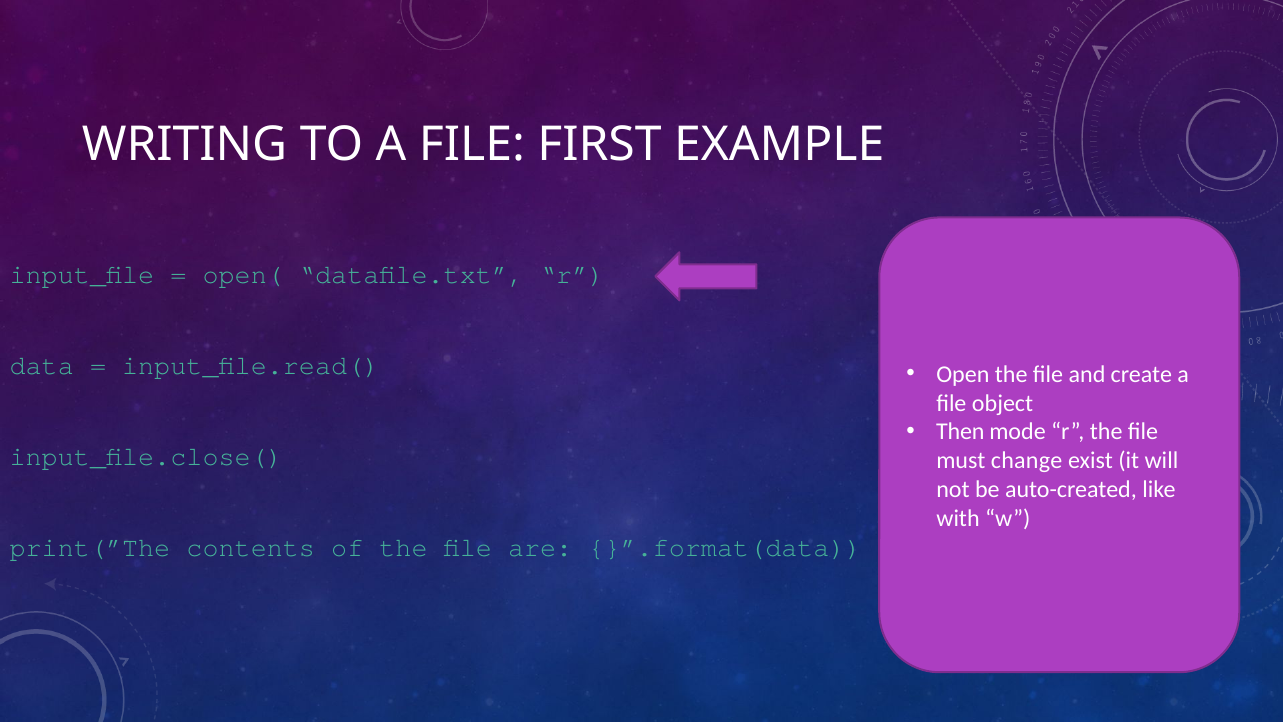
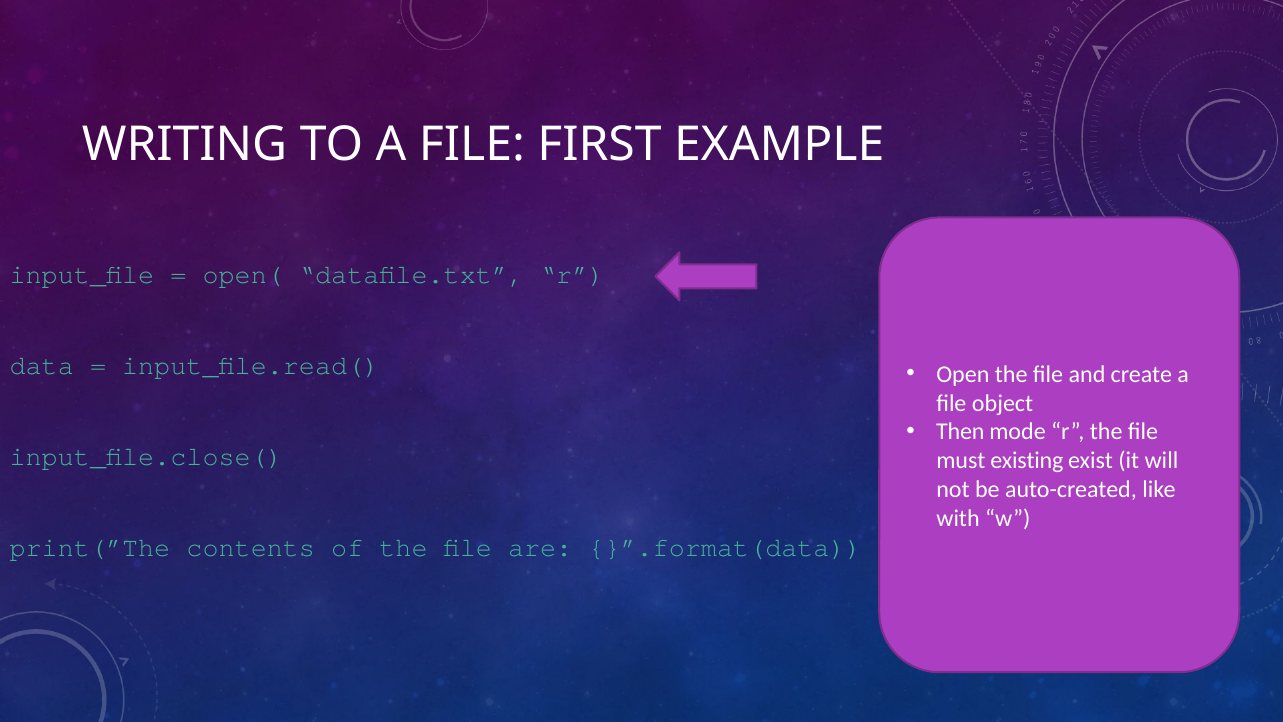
change: change -> existing
